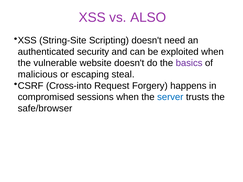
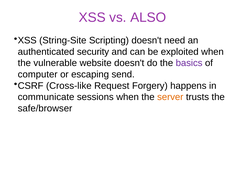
malicious: malicious -> computer
steal: steal -> send
Cross-into: Cross-into -> Cross-like
compromised: compromised -> communicate
server colour: blue -> orange
